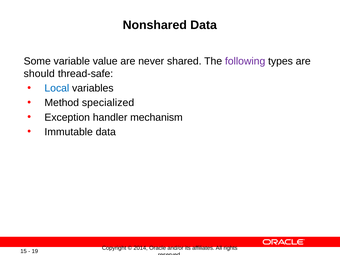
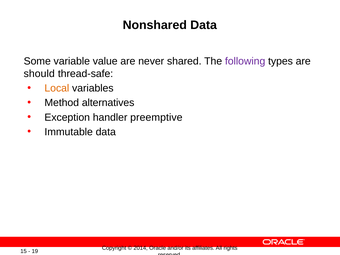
Local colour: blue -> orange
specialized: specialized -> alternatives
mechanism: mechanism -> preemptive
